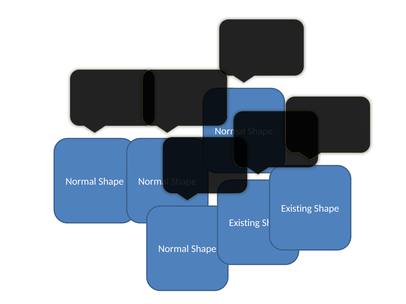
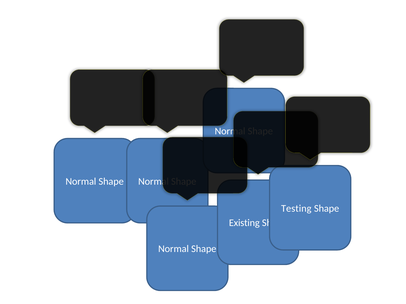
Existing at (296, 209): Existing -> Testing
